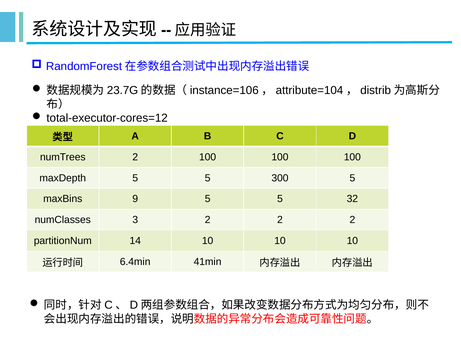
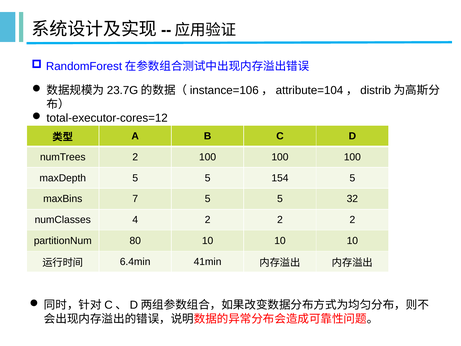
300: 300 -> 154
9: 9 -> 7
3: 3 -> 4
14: 14 -> 80
